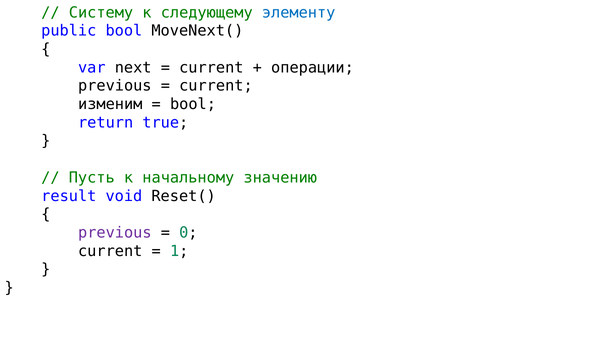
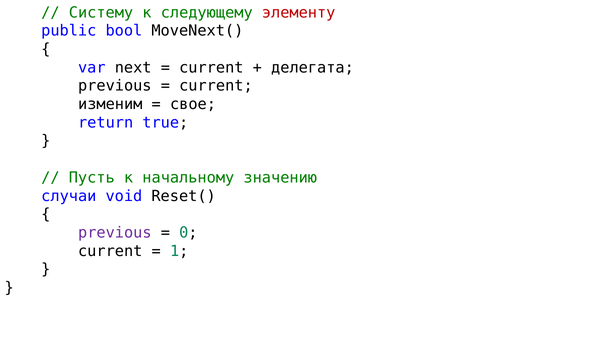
элементу colour: blue -> red
операции: операции -> делегата
bool at (193, 104): bool -> свое
result: result -> случаи
